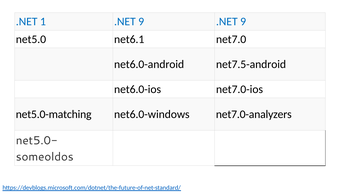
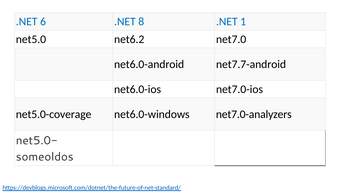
1: 1 -> 6
9 at (141, 22): 9 -> 8
9 at (243, 22): 9 -> 1
net6.1: net6.1 -> net6.2
net7.5-android: net7.5-android -> net7.7-android
net5.0-matching: net5.0-matching -> net5.0-coverage
